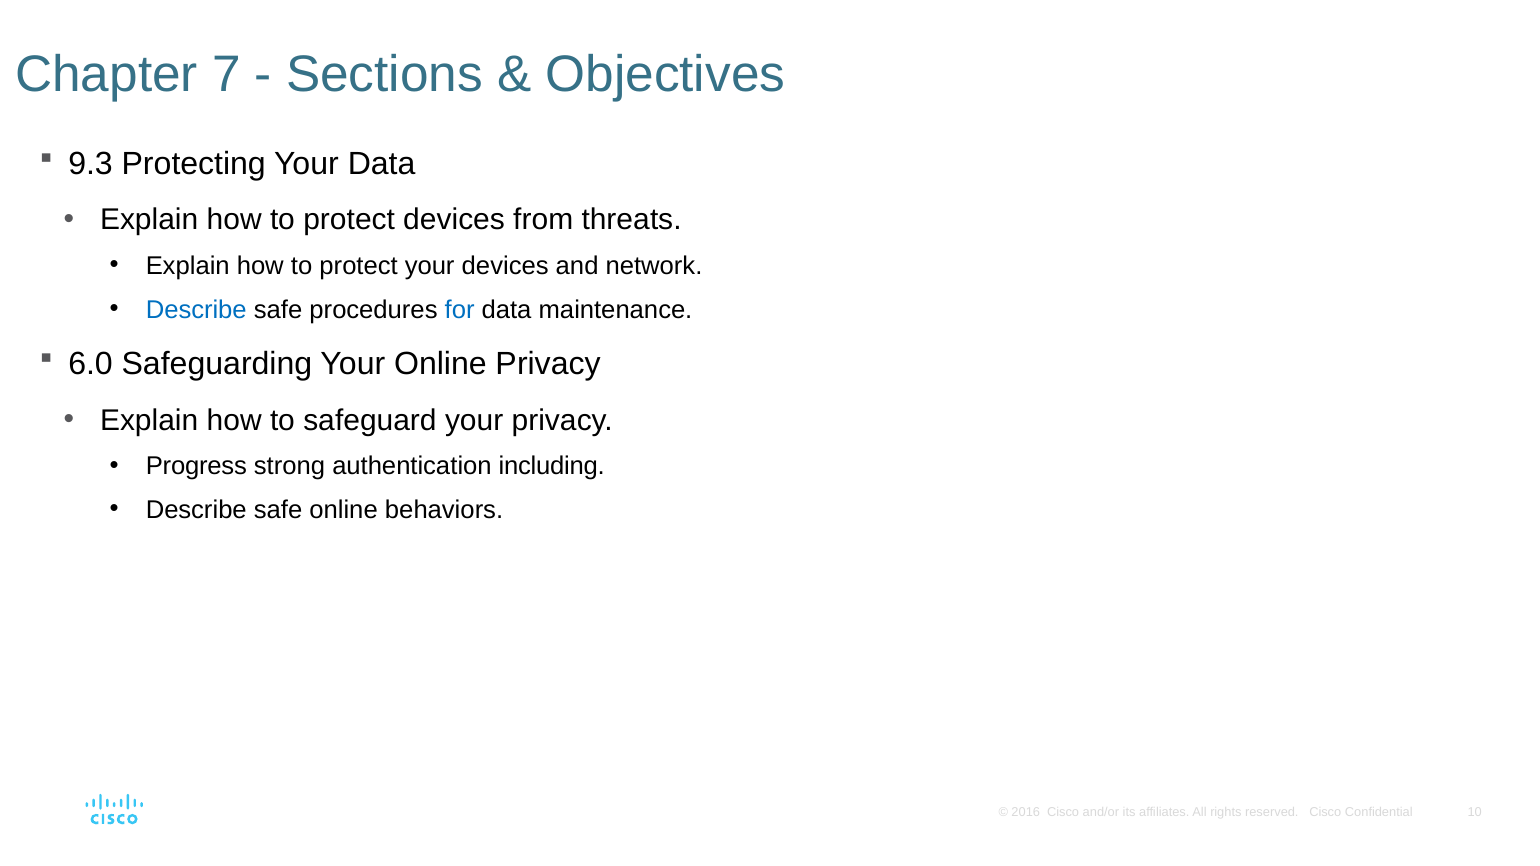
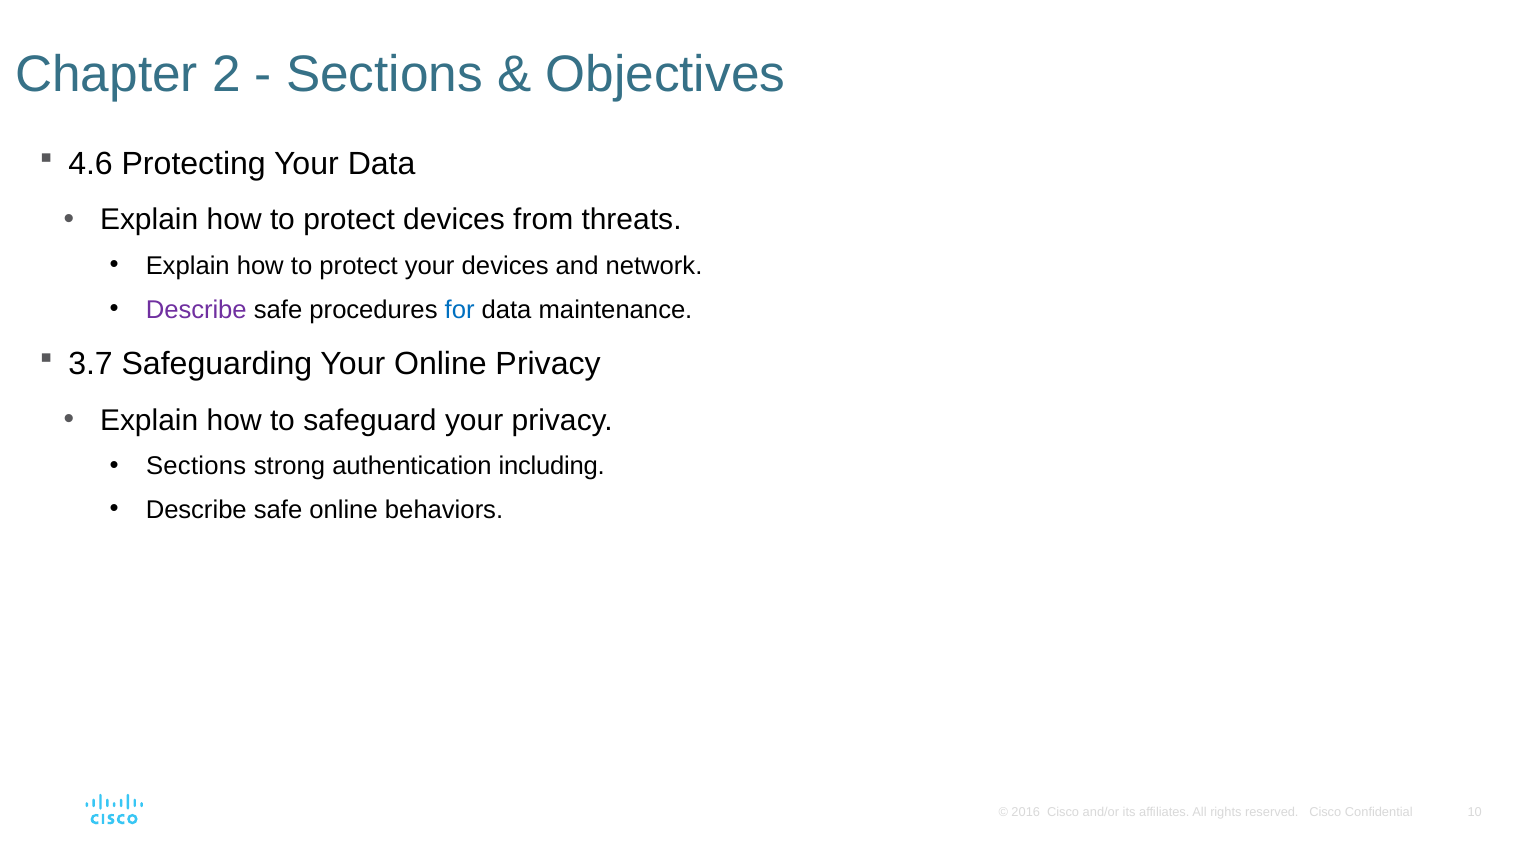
7: 7 -> 2
9.3: 9.3 -> 4.6
Describe at (196, 310) colour: blue -> purple
6.0: 6.0 -> 3.7
Progress at (196, 466): Progress -> Sections
